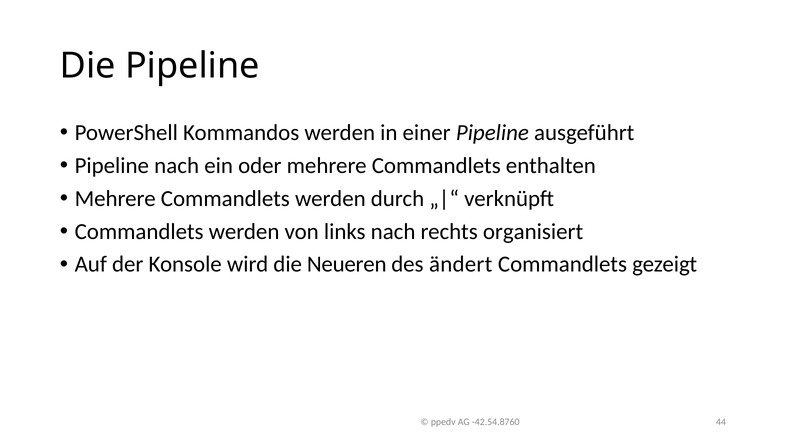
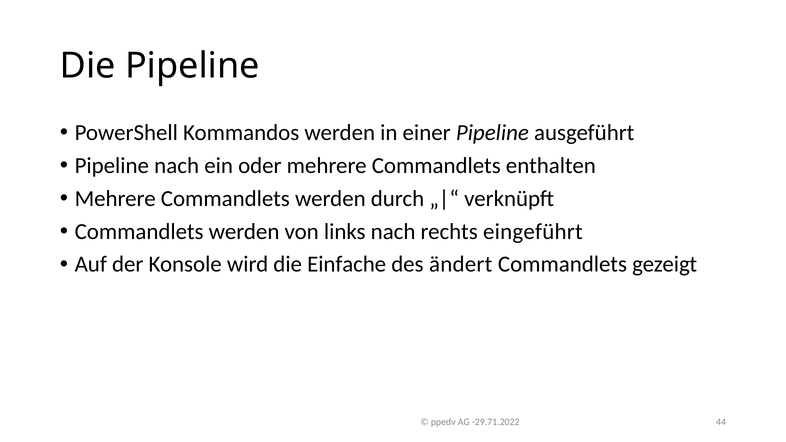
organisiert: organisiert -> eingeführt
Neueren: Neueren -> Einfache
-42.54.8760: -42.54.8760 -> -29.71.2022
